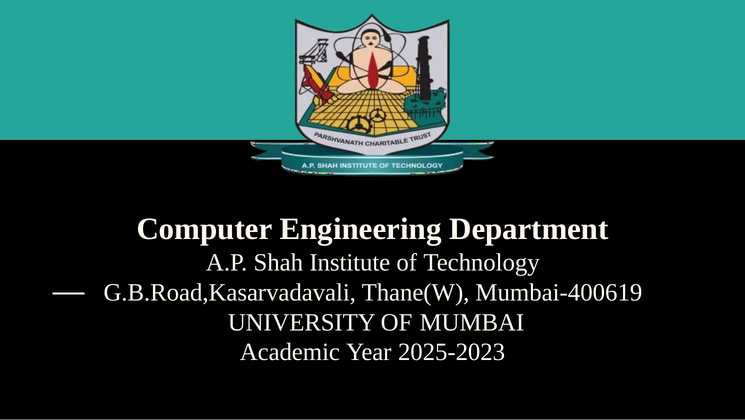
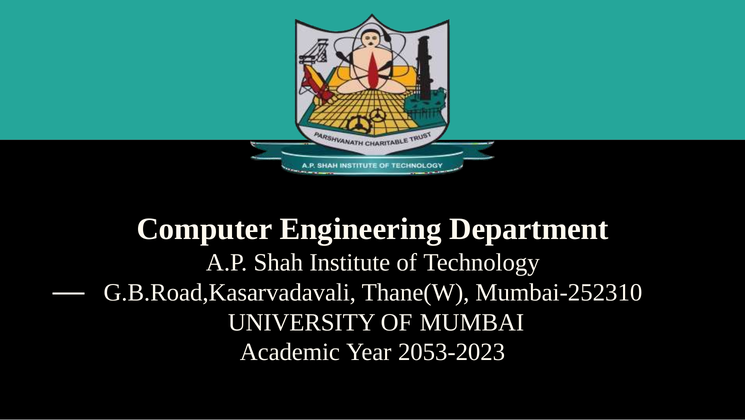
Mumbai-400619: Mumbai-400619 -> Mumbai-252310
2025-2023: 2025-2023 -> 2053-2023
